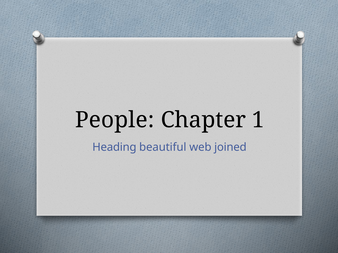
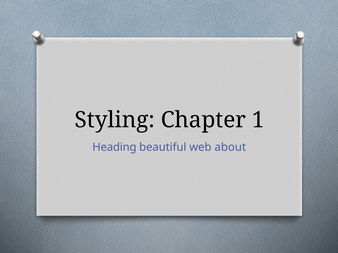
People: People -> Styling
joined: joined -> about
